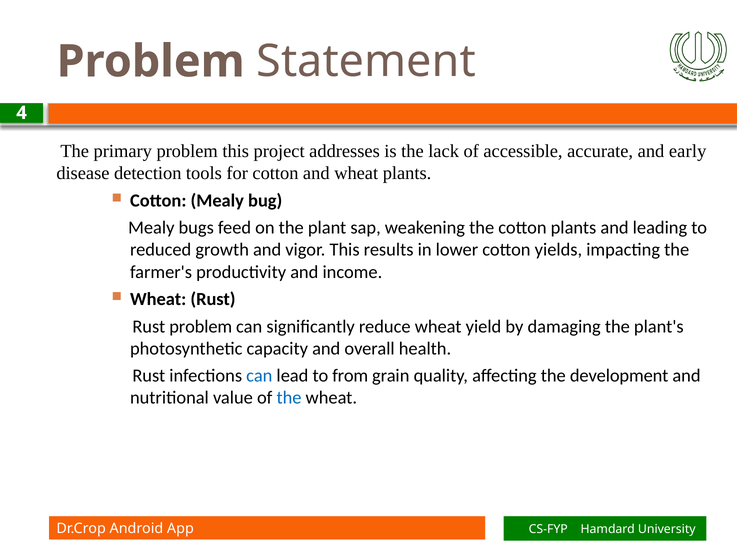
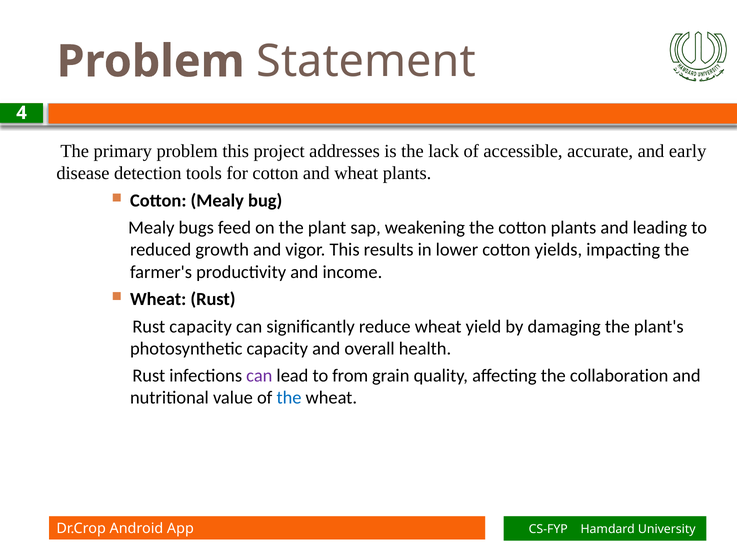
Rust problem: problem -> capacity
can at (259, 376) colour: blue -> purple
development: development -> collaboration
